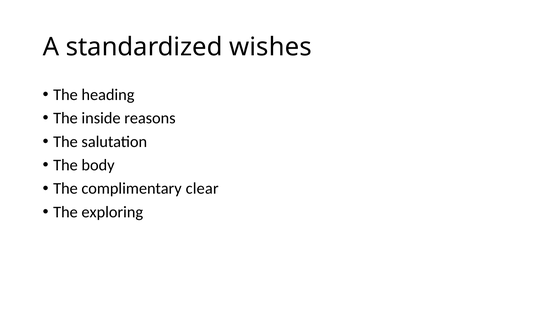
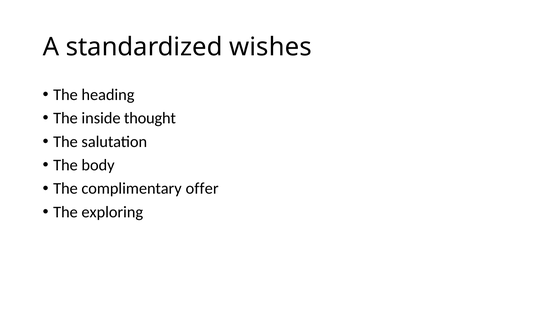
reasons: reasons -> thought
clear: clear -> offer
